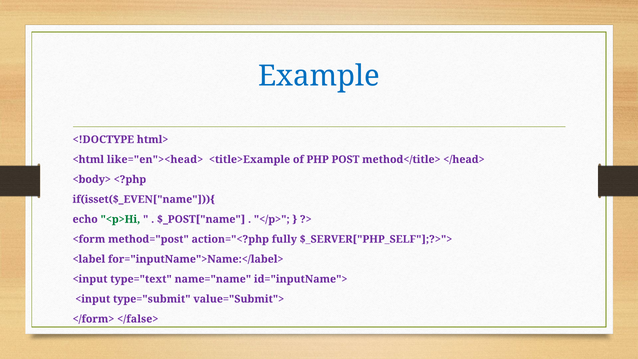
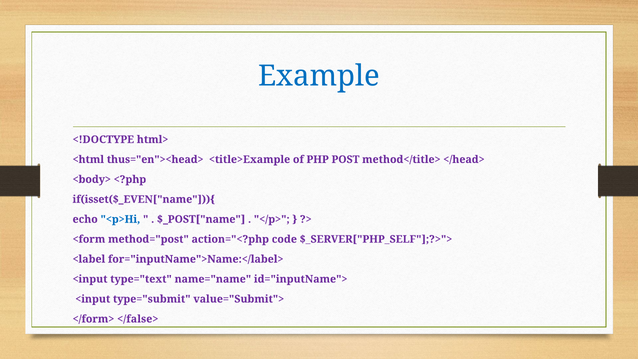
like="en"><head>: like="en"><head> -> thus="en"><head>
<p>Hi colour: green -> blue
fully: fully -> code
